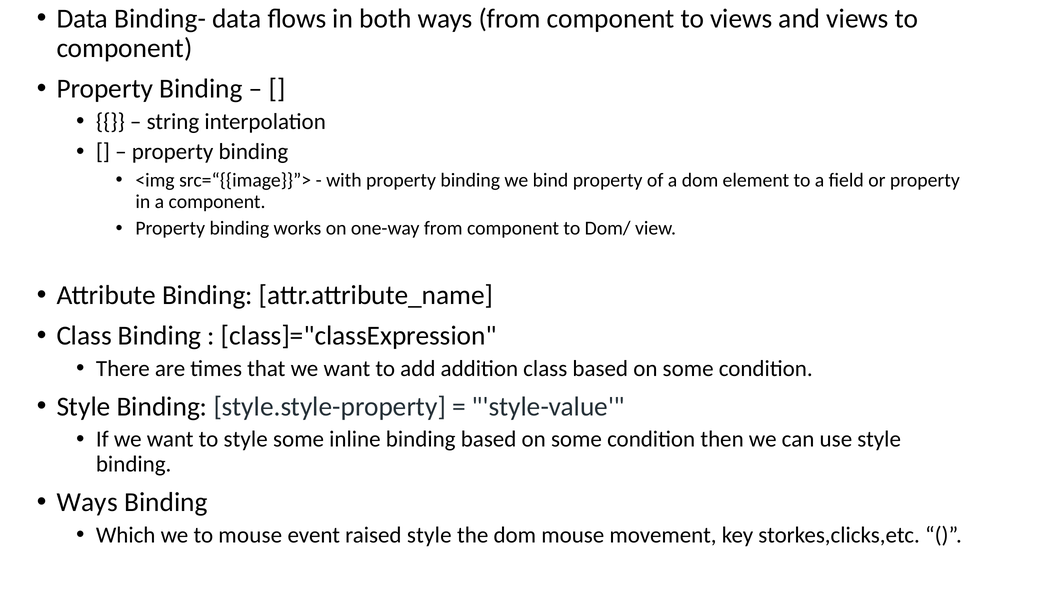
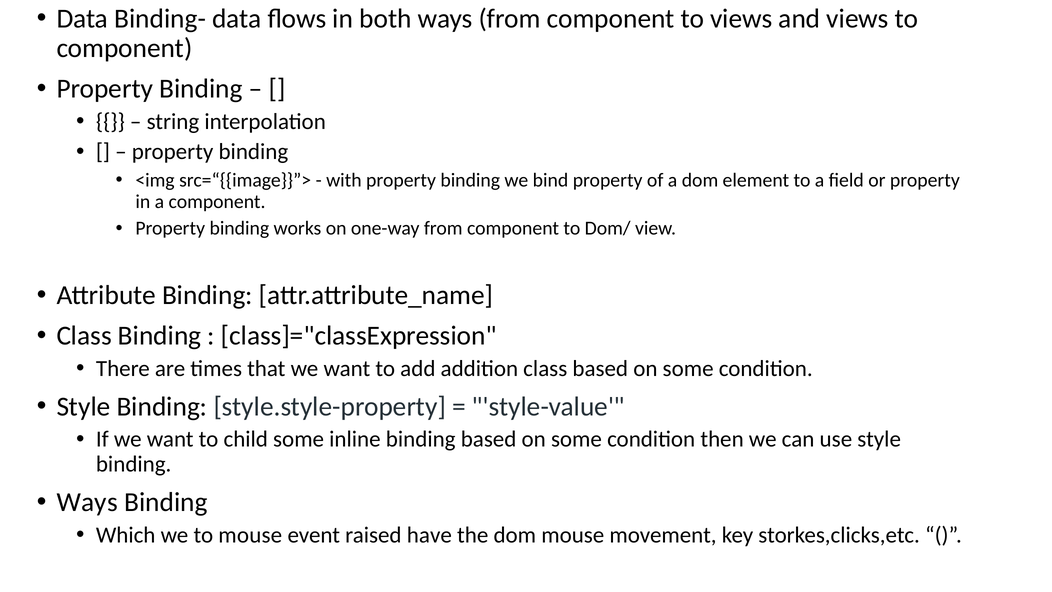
to style: style -> child
raised style: style -> have
